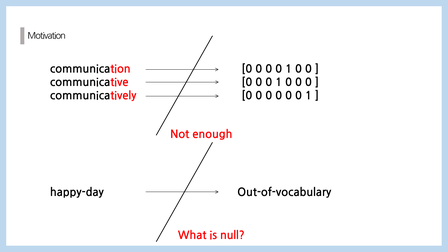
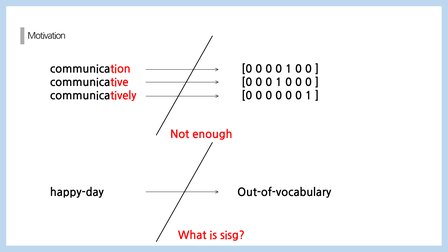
null: null -> sisg
